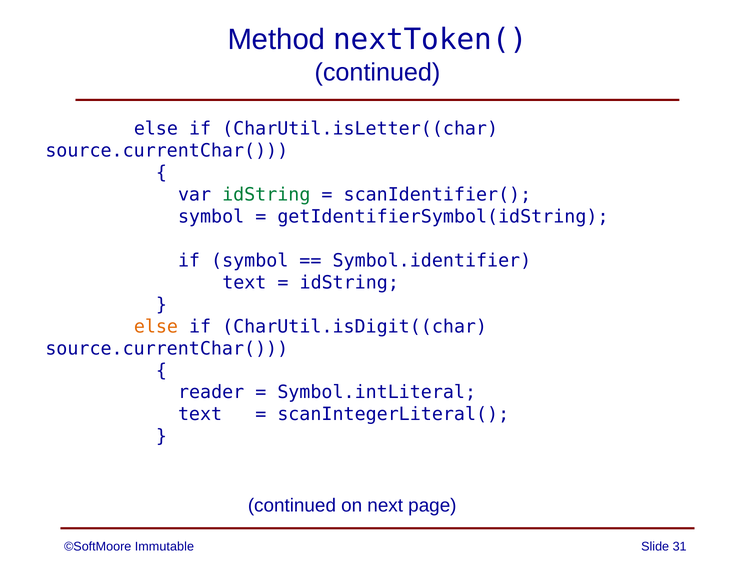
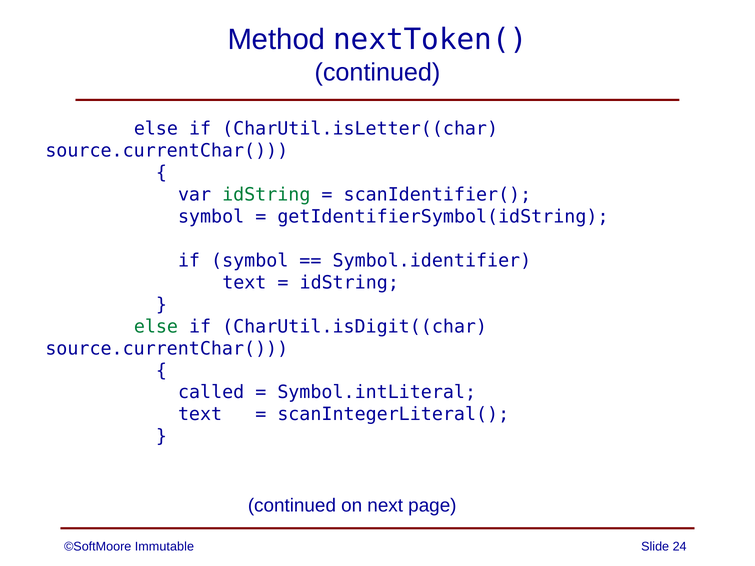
else at (156, 327) colour: orange -> green
reader: reader -> called
31: 31 -> 24
